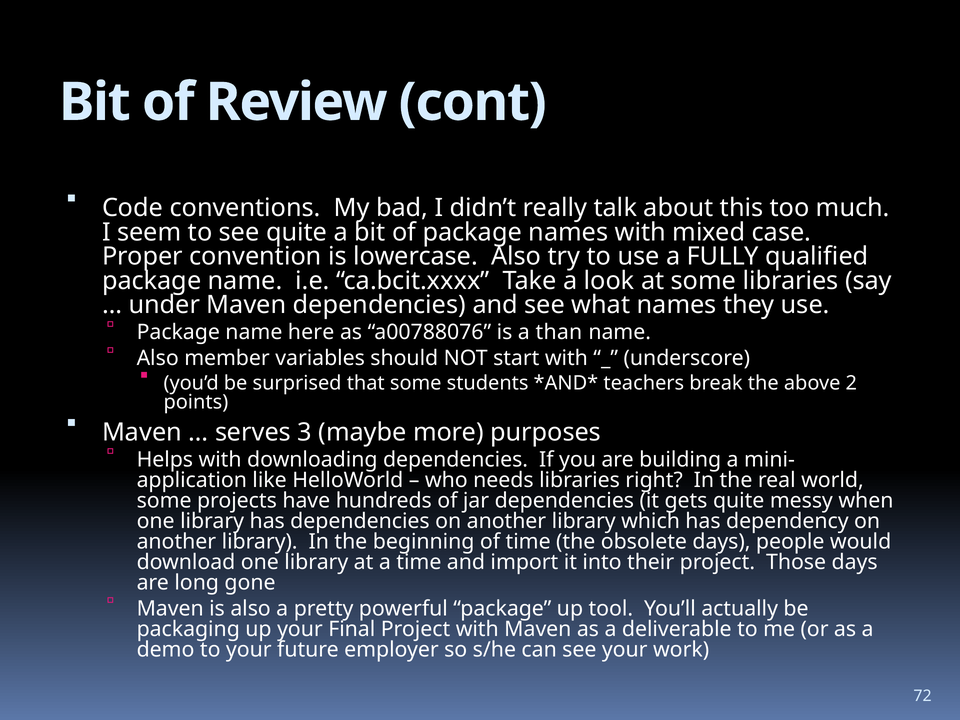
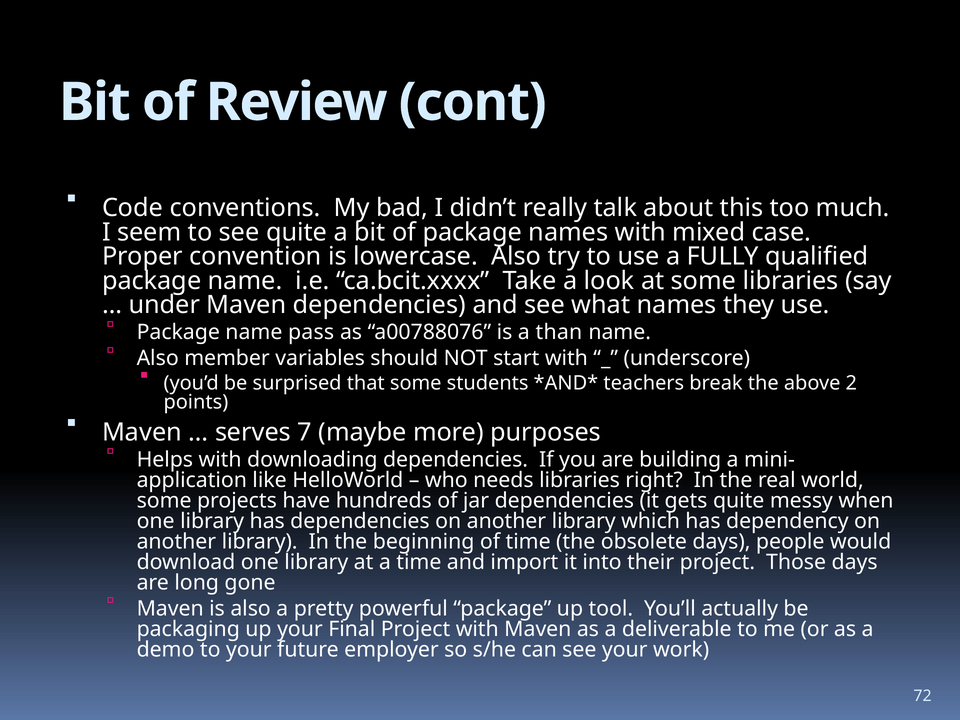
here: here -> pass
3: 3 -> 7
